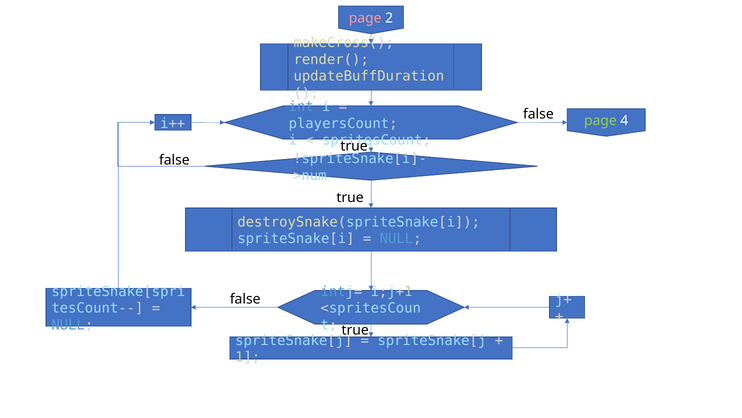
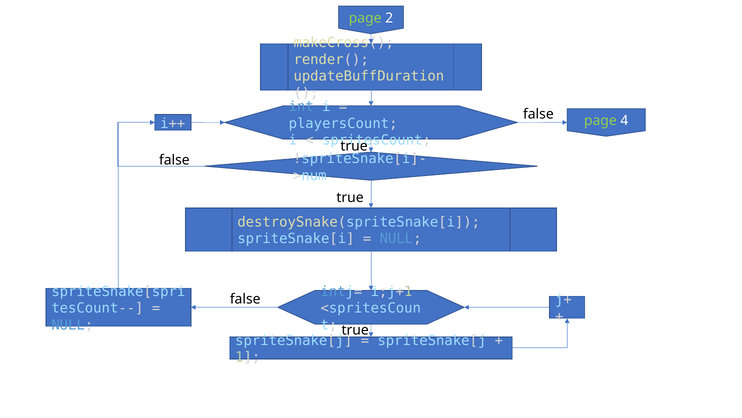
page at (365, 18) colour: pink -> light green
